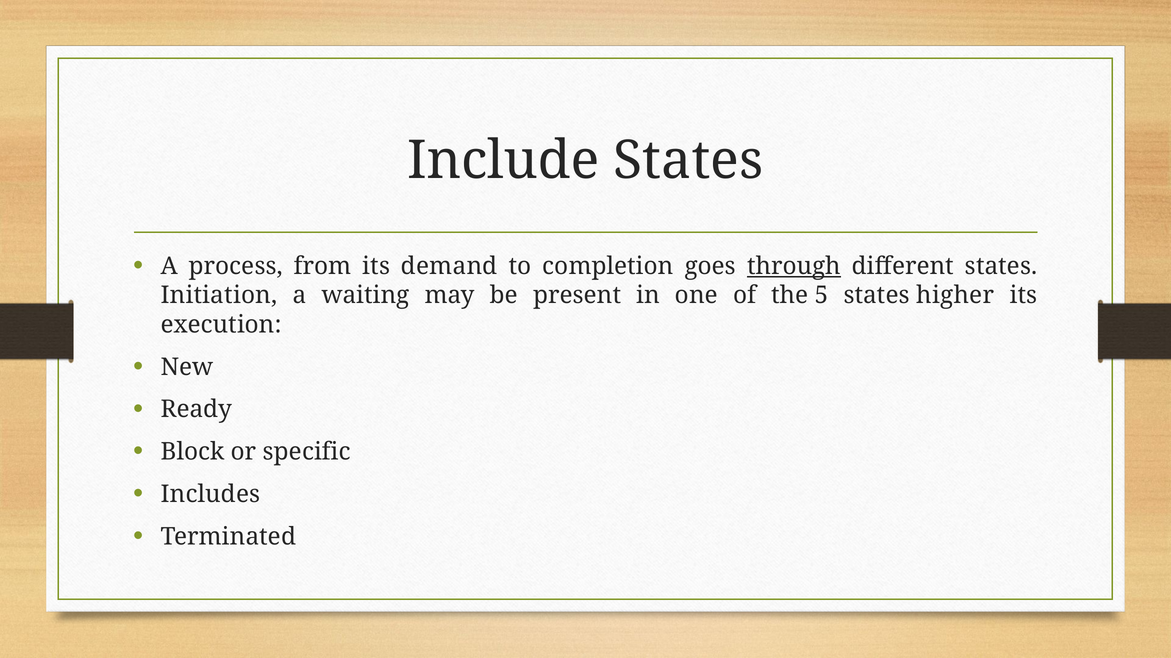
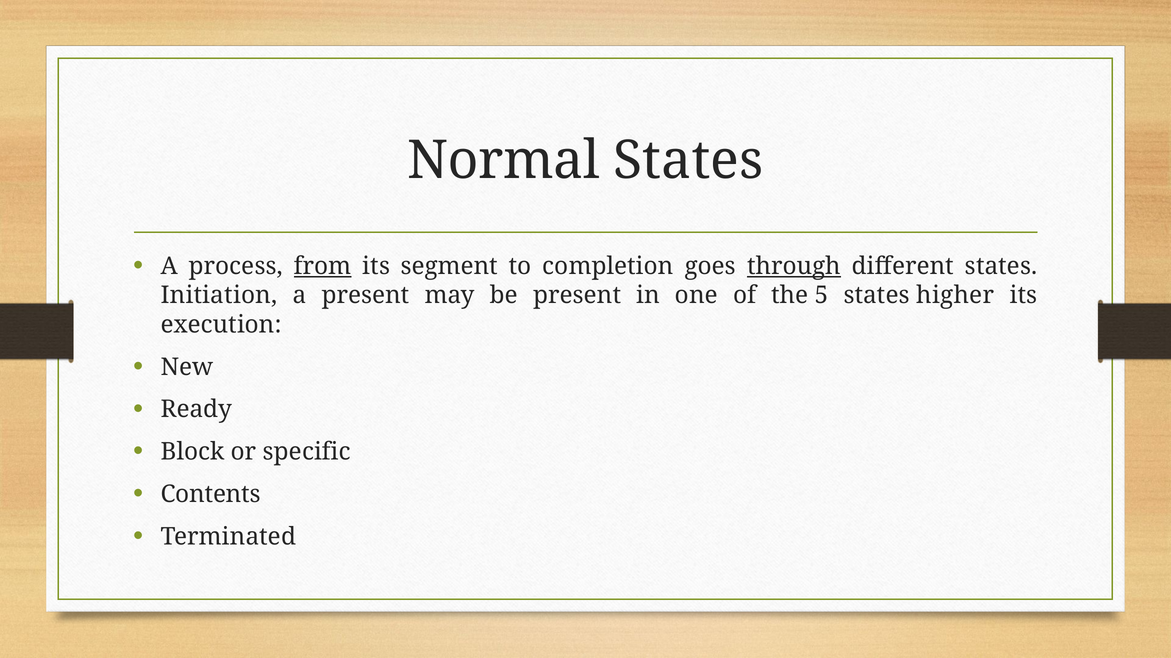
Include: Include -> Normal
from underline: none -> present
demand: demand -> segment
a waiting: waiting -> present
Includes: Includes -> Contents
